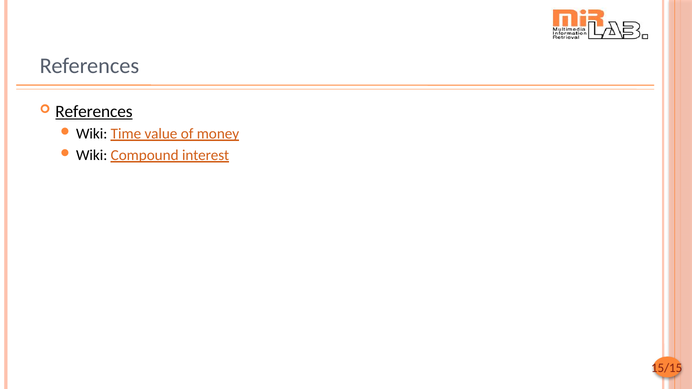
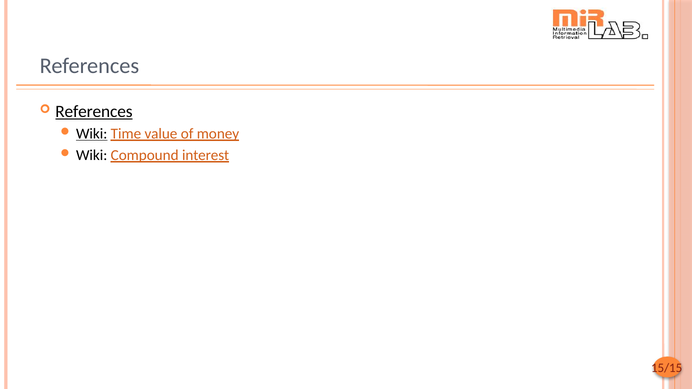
Wiki at (92, 134) underline: none -> present
